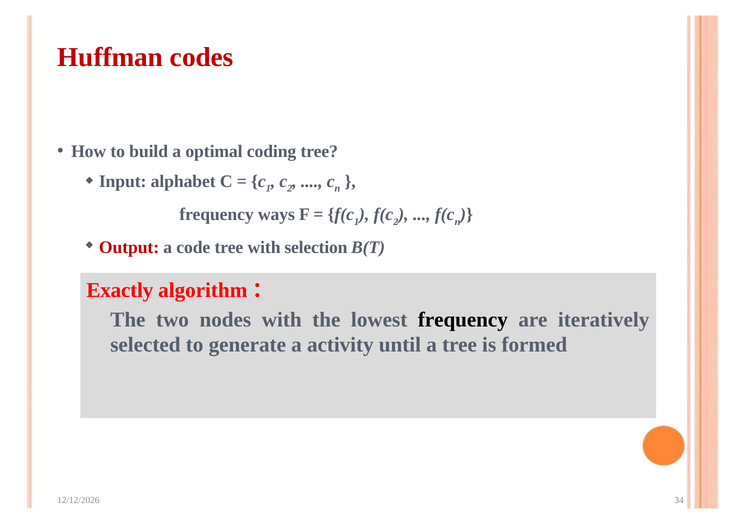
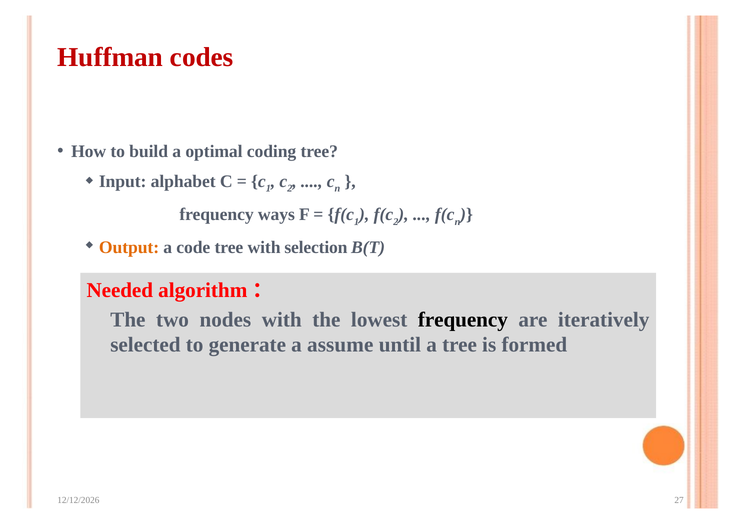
Output colour: red -> orange
Exactly: Exactly -> Needed
activity: activity -> assume
34: 34 -> 27
